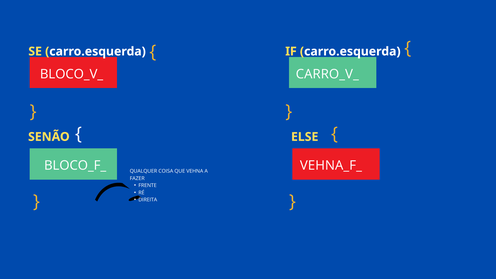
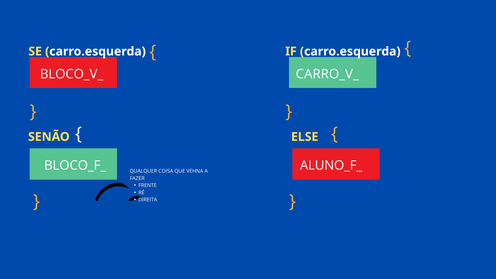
VEHNA_F_: VEHNA_F_ -> ALUNO_F_
